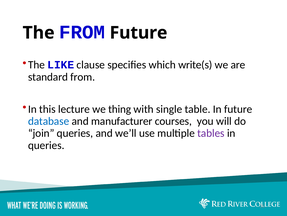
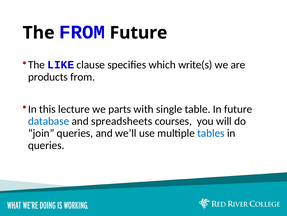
standard: standard -> products
thing: thing -> parts
manufacturer: manufacturer -> spreadsheets
tables colour: purple -> blue
